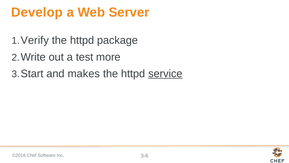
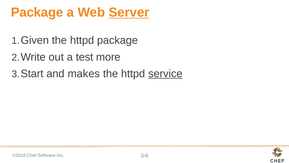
Develop at (37, 12): Develop -> Package
Server underline: none -> present
Verify: Verify -> Given
